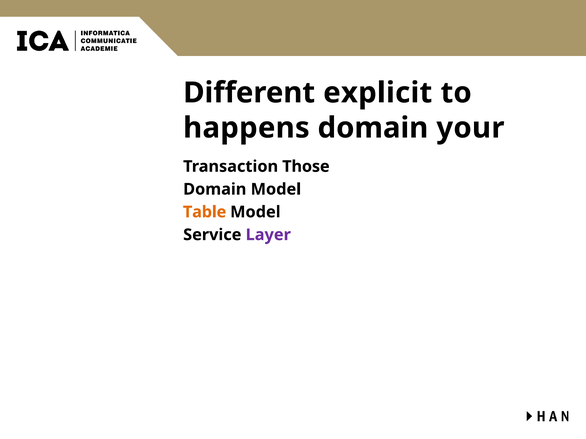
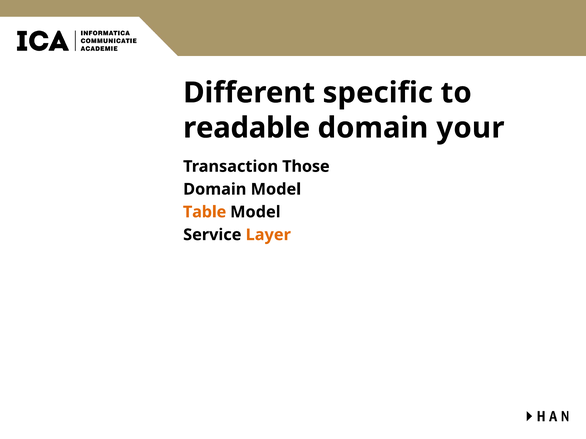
explicit: explicit -> specific
happens: happens -> readable
Layer colour: purple -> orange
